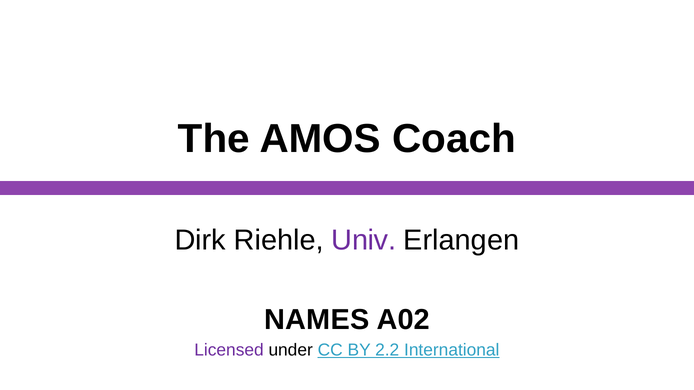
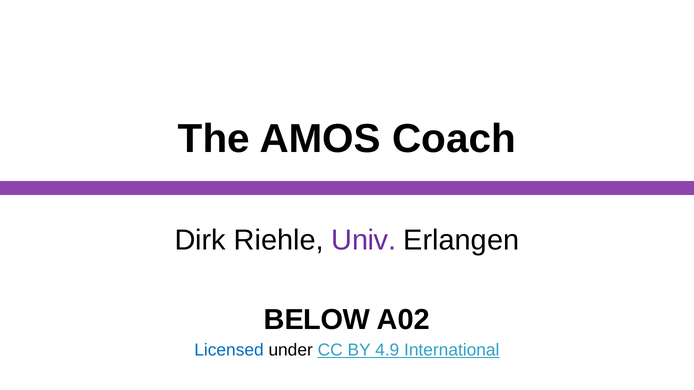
NAMES: NAMES -> BELOW
Licensed colour: purple -> blue
2.2: 2.2 -> 4.9
